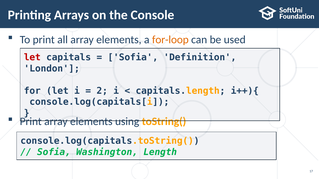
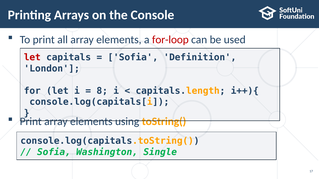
for-loop colour: orange -> red
2: 2 -> 8
Length: Length -> Single
